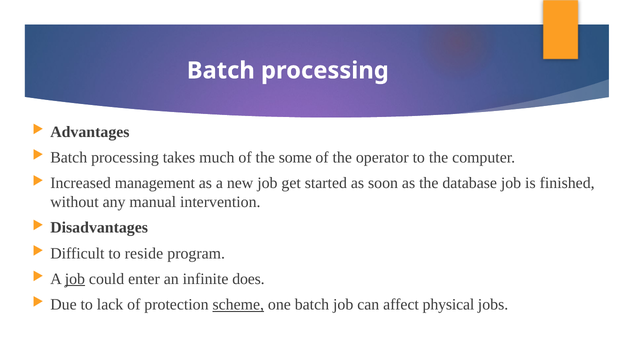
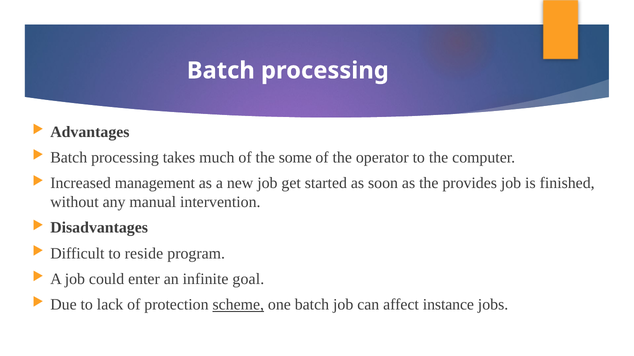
database: database -> provides
job at (75, 279) underline: present -> none
does: does -> goal
physical: physical -> instance
